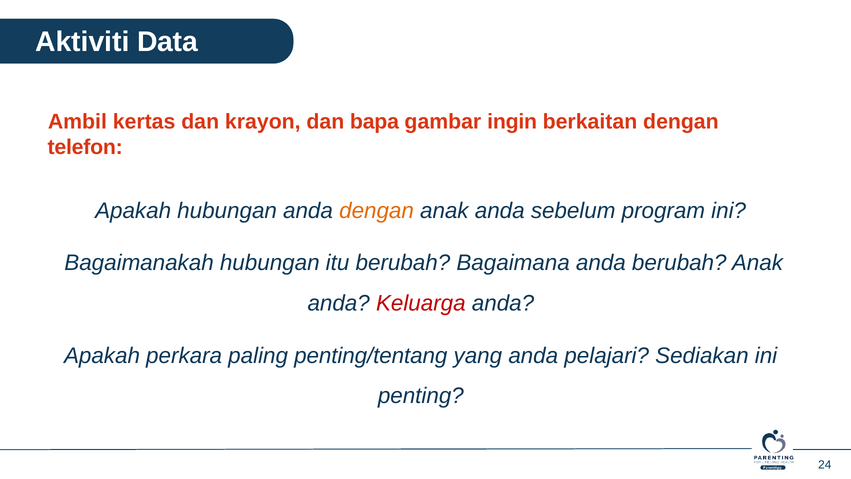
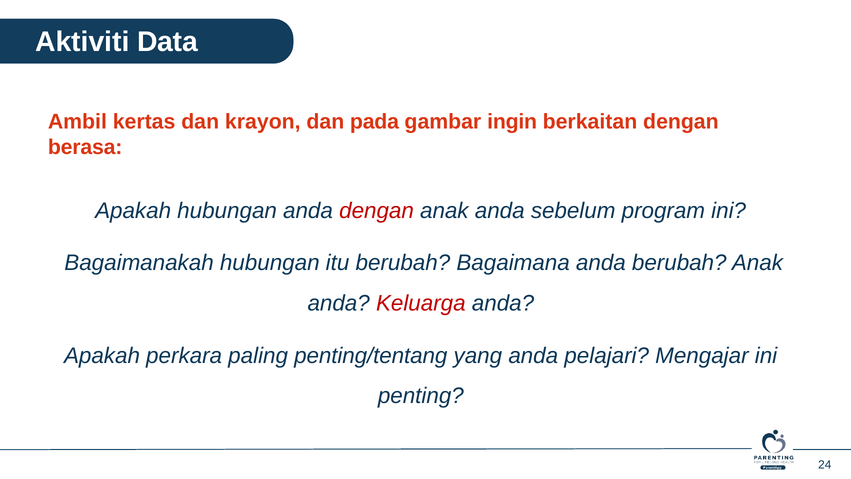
bapa: bapa -> pada
telefon: telefon -> berasa
dengan at (377, 211) colour: orange -> red
Sediakan: Sediakan -> Mengajar
